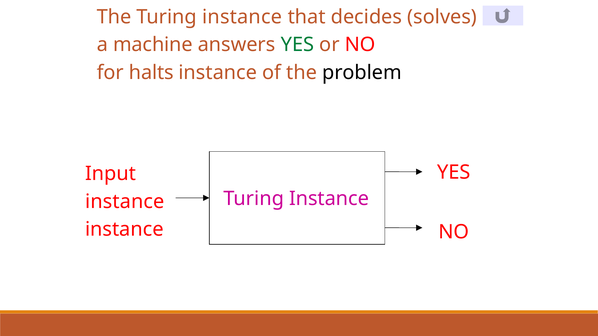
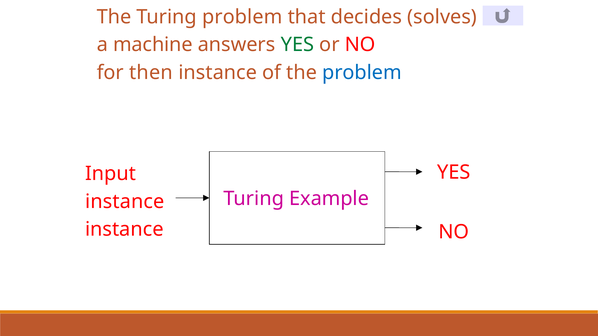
The Turing instance: instance -> problem
halts: halts -> then
problem at (362, 73) colour: black -> blue
Instance at (329, 199): Instance -> Example
